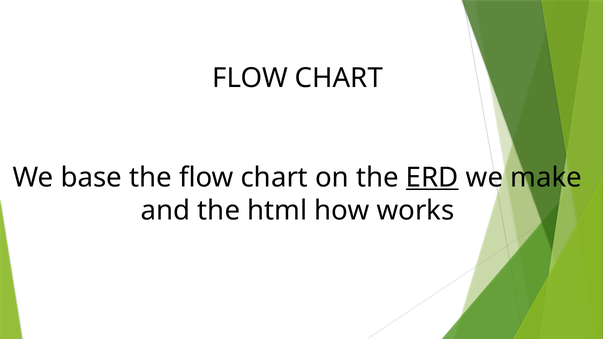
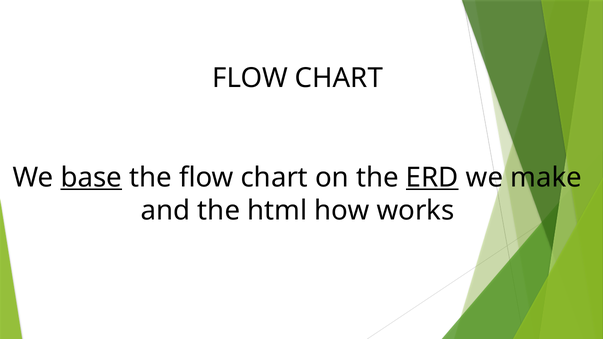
base underline: none -> present
